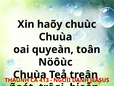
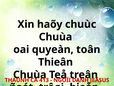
Nöôùc: Nöôùc -> Thieân
